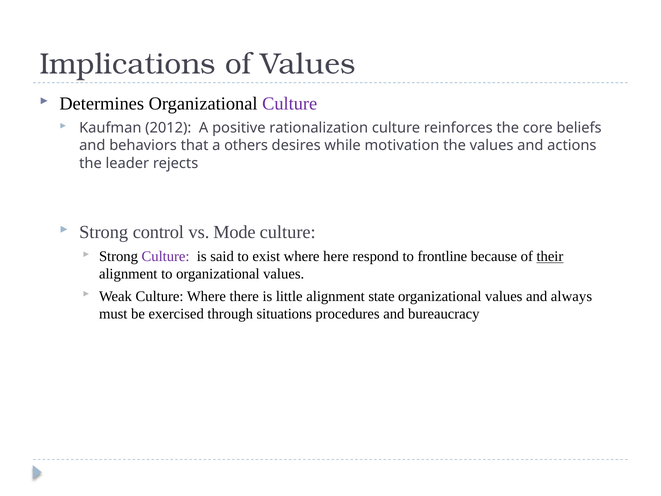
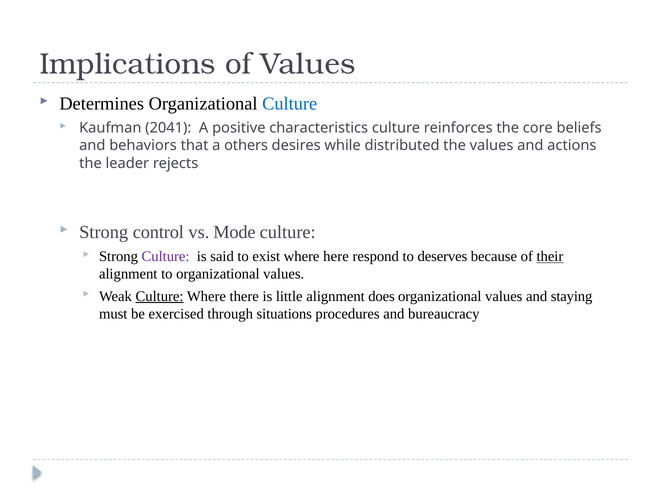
Culture at (290, 104) colour: purple -> blue
2012: 2012 -> 2041
rationalization: rationalization -> characteristics
motivation: motivation -> distributed
frontline: frontline -> deserves
Culture at (160, 296) underline: none -> present
state: state -> does
always: always -> staying
